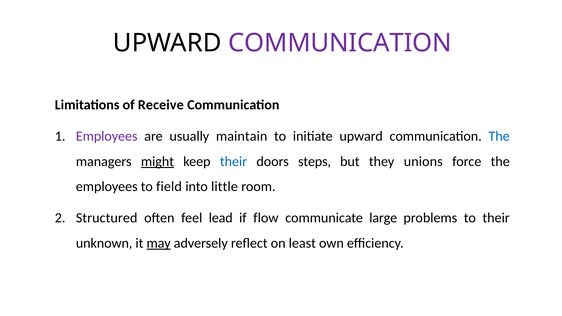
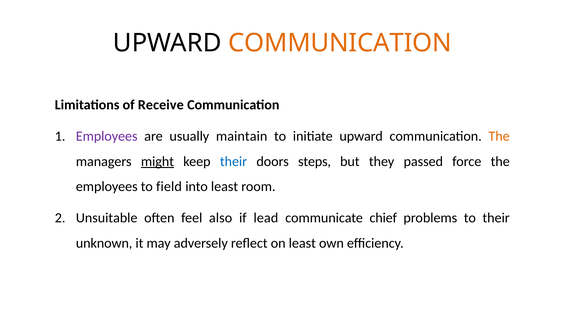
COMMUNICATION at (340, 43) colour: purple -> orange
The at (499, 136) colour: blue -> orange
unions: unions -> passed
into little: little -> least
Structured: Structured -> Unsuitable
lead: lead -> also
flow: flow -> lead
large: large -> chief
may underline: present -> none
